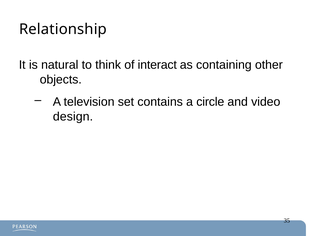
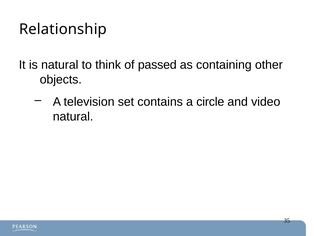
interact: interact -> passed
design at (73, 116): design -> natural
